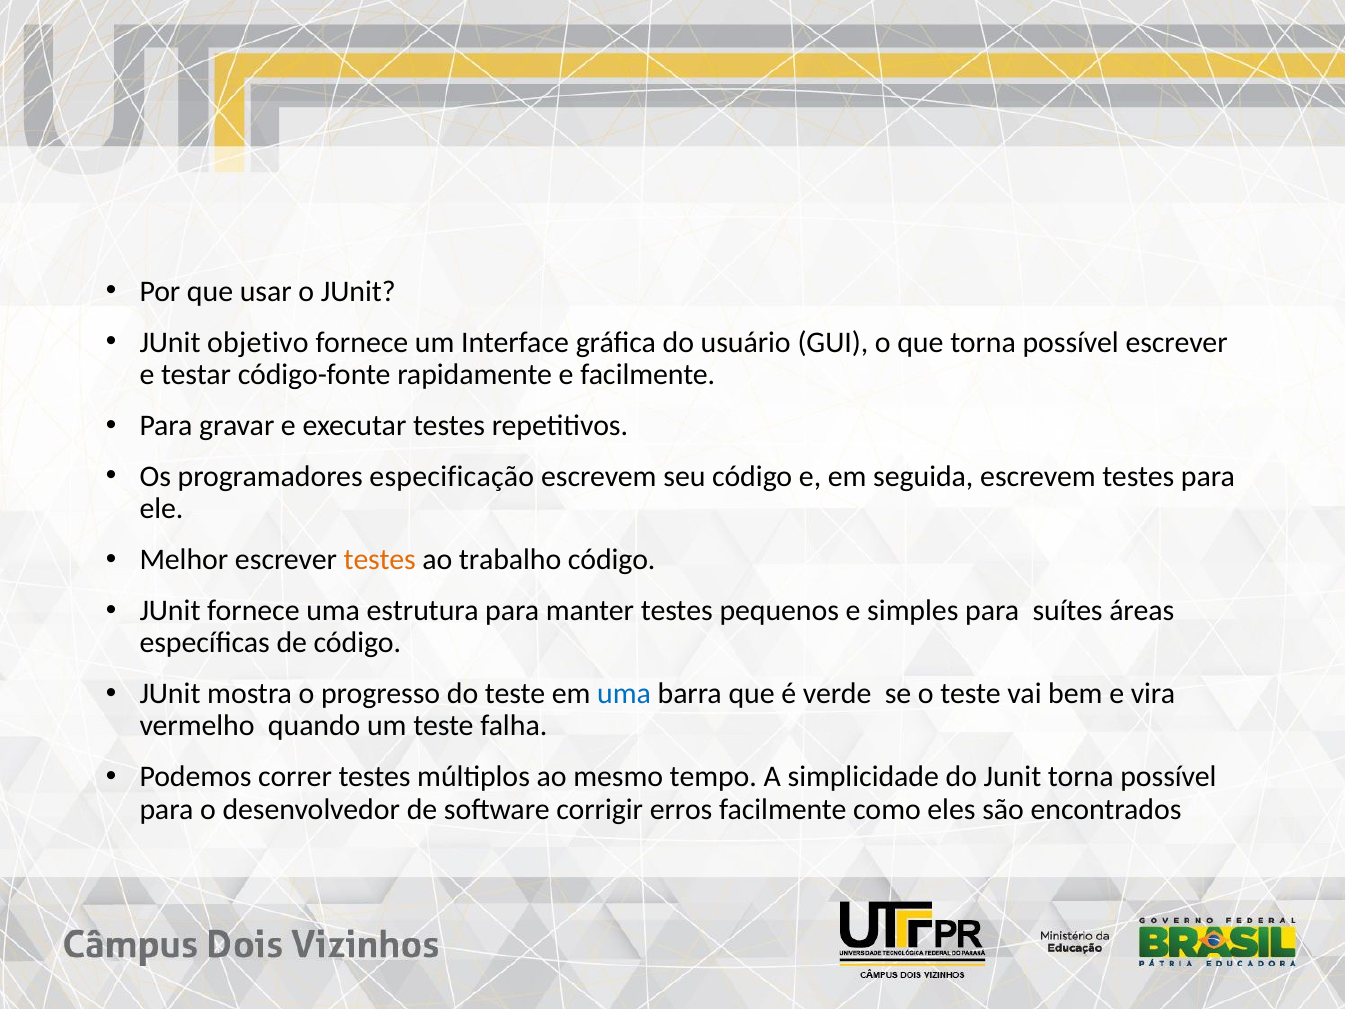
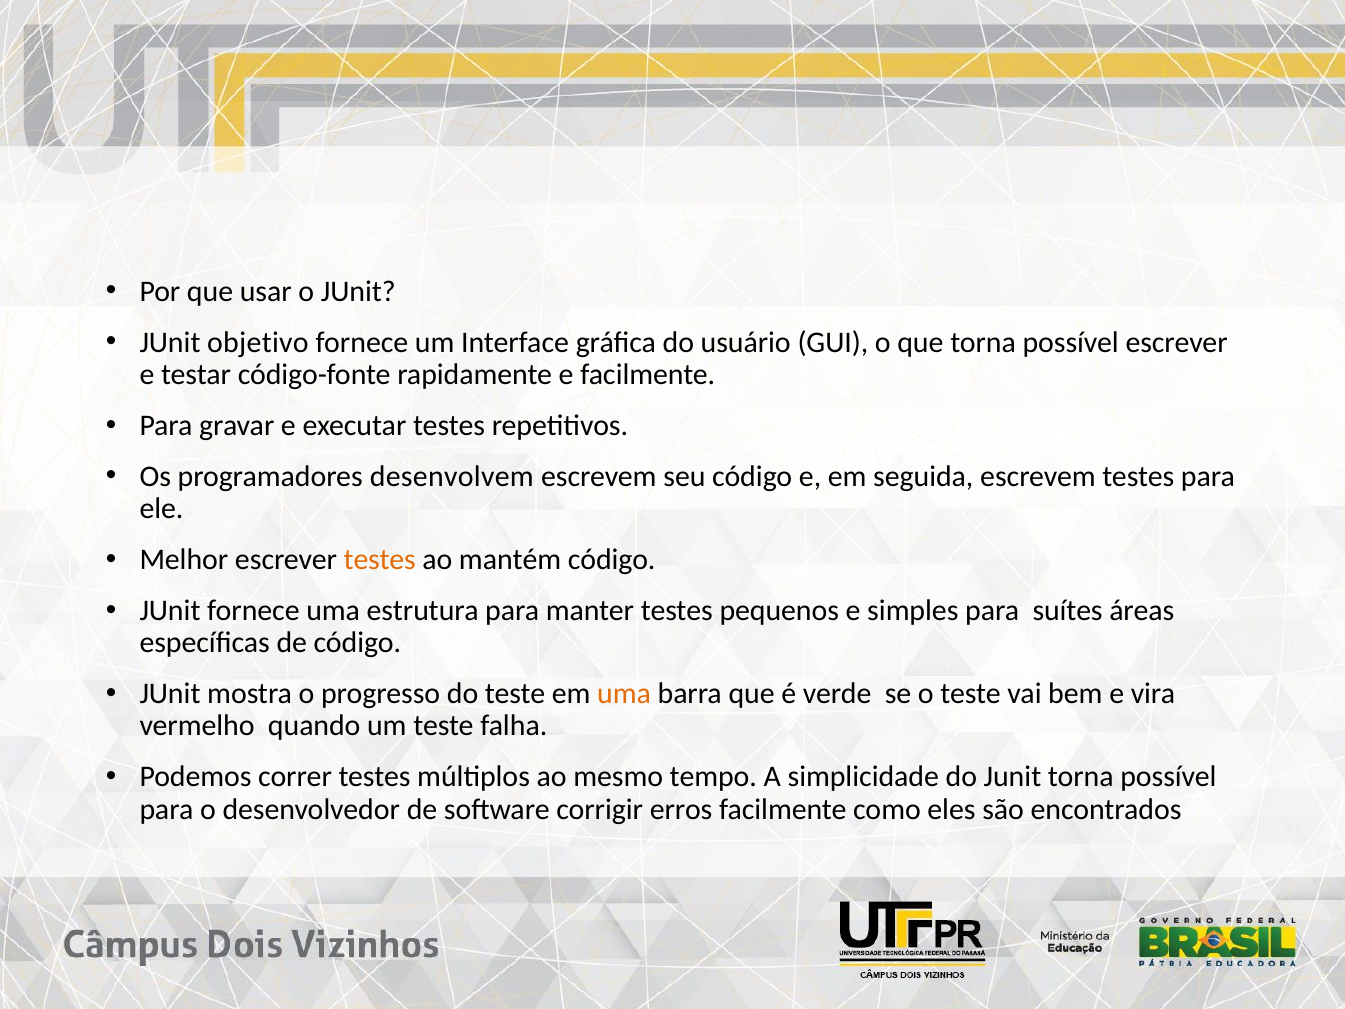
especificação: especificação -> desenvolvem
trabalho: trabalho -> mantém
uma at (624, 694) colour: blue -> orange
